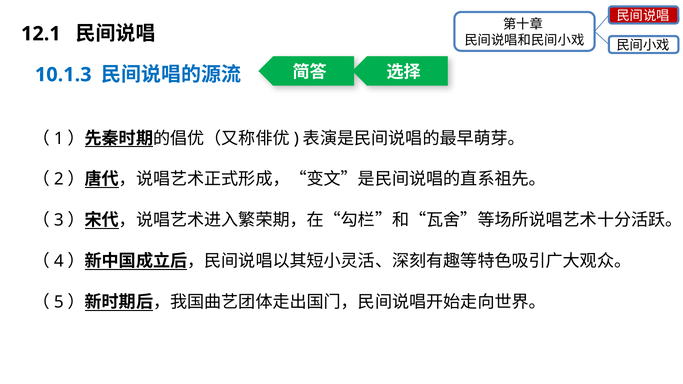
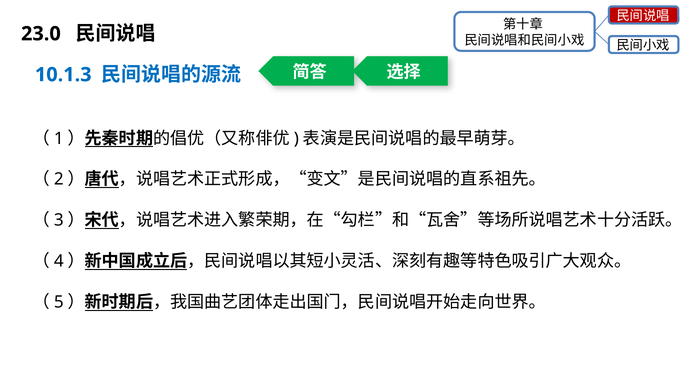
12.1: 12.1 -> 23.0
